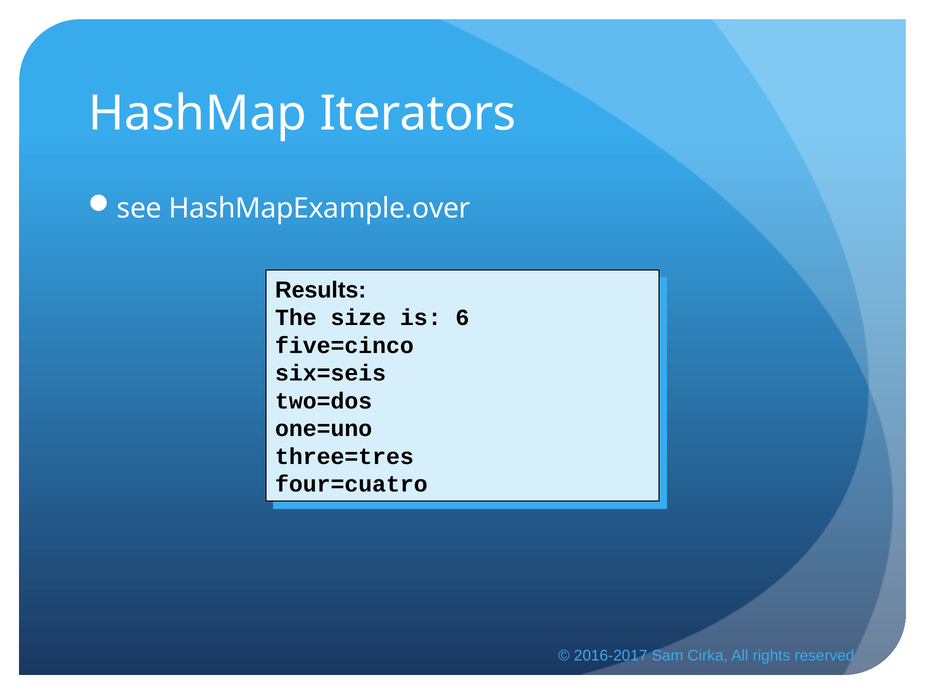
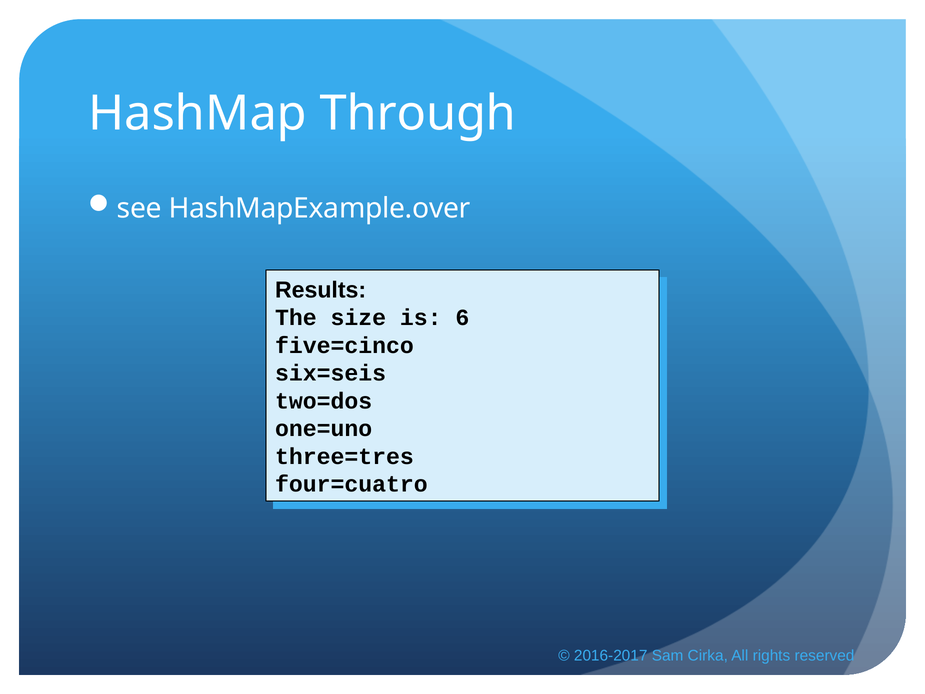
Iterators: Iterators -> Through
